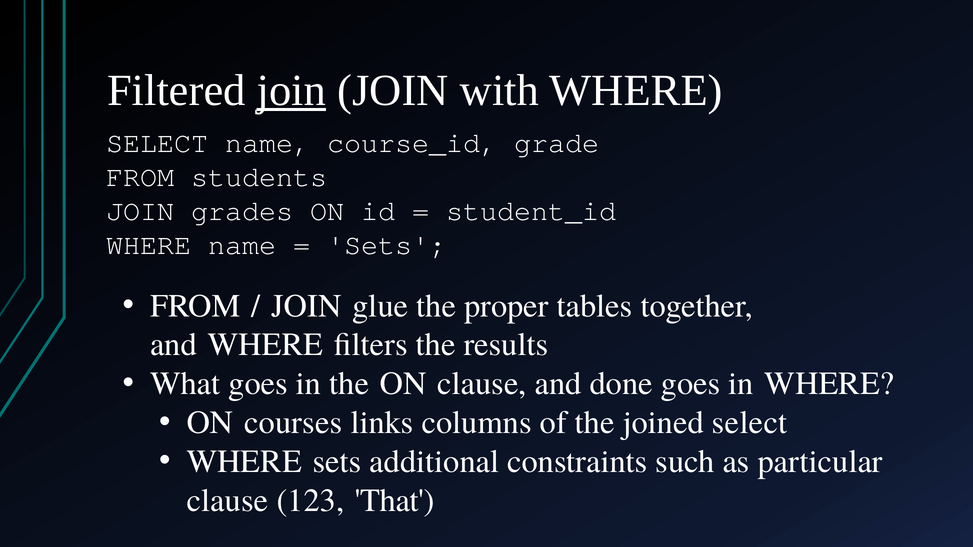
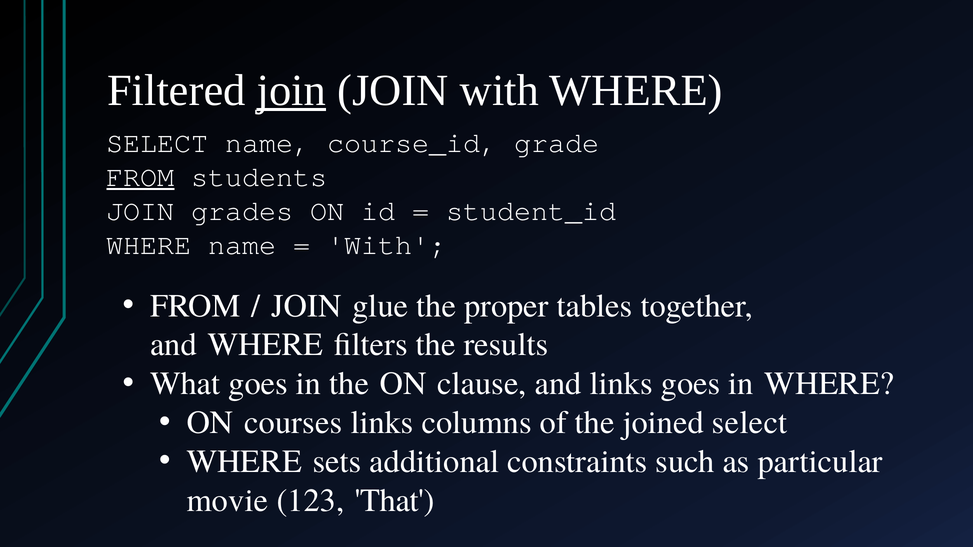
FROM at (140, 177) underline: none -> present
Sets at (387, 245): Sets -> With
and done: done -> links
clause at (227, 501): clause -> movie
